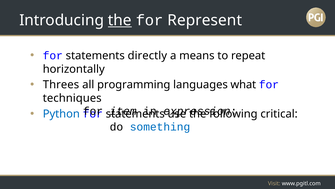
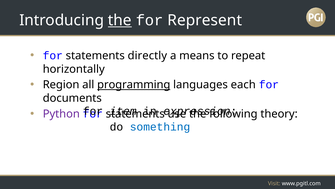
Threes: Threes -> Region
programming underline: none -> present
what: what -> each
techniques: techniques -> documents
Python colour: blue -> purple
critical: critical -> theory
